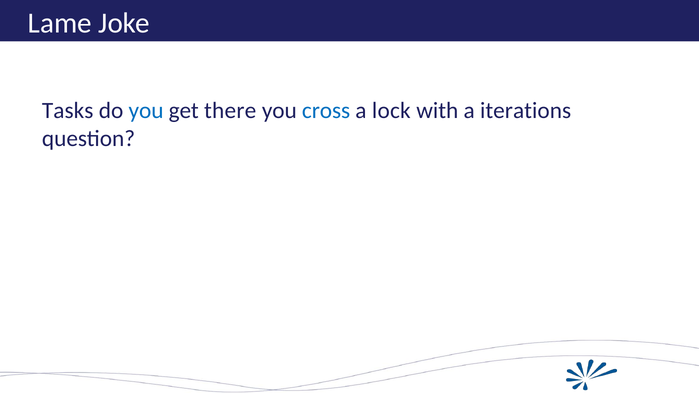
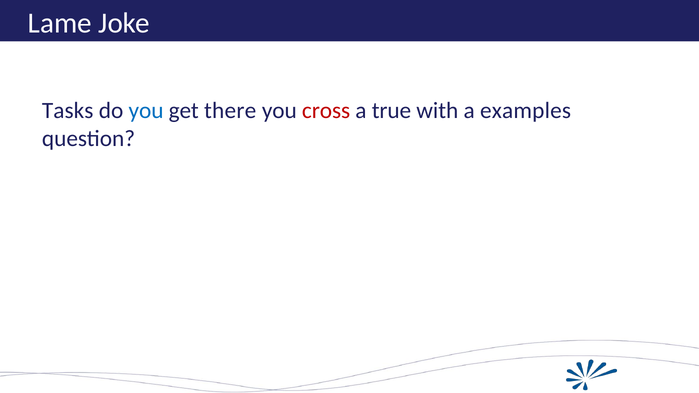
cross colour: blue -> red
lock: lock -> true
iterations: iterations -> examples
